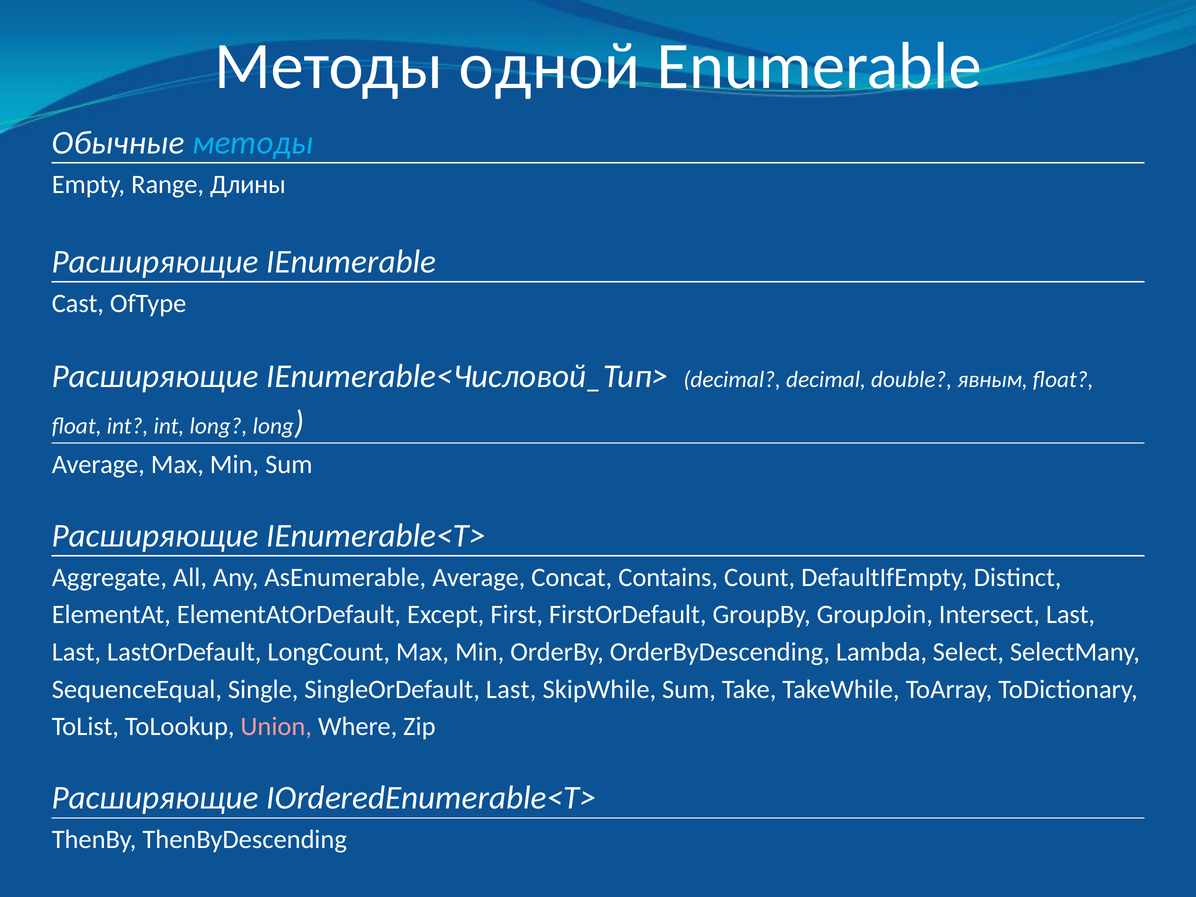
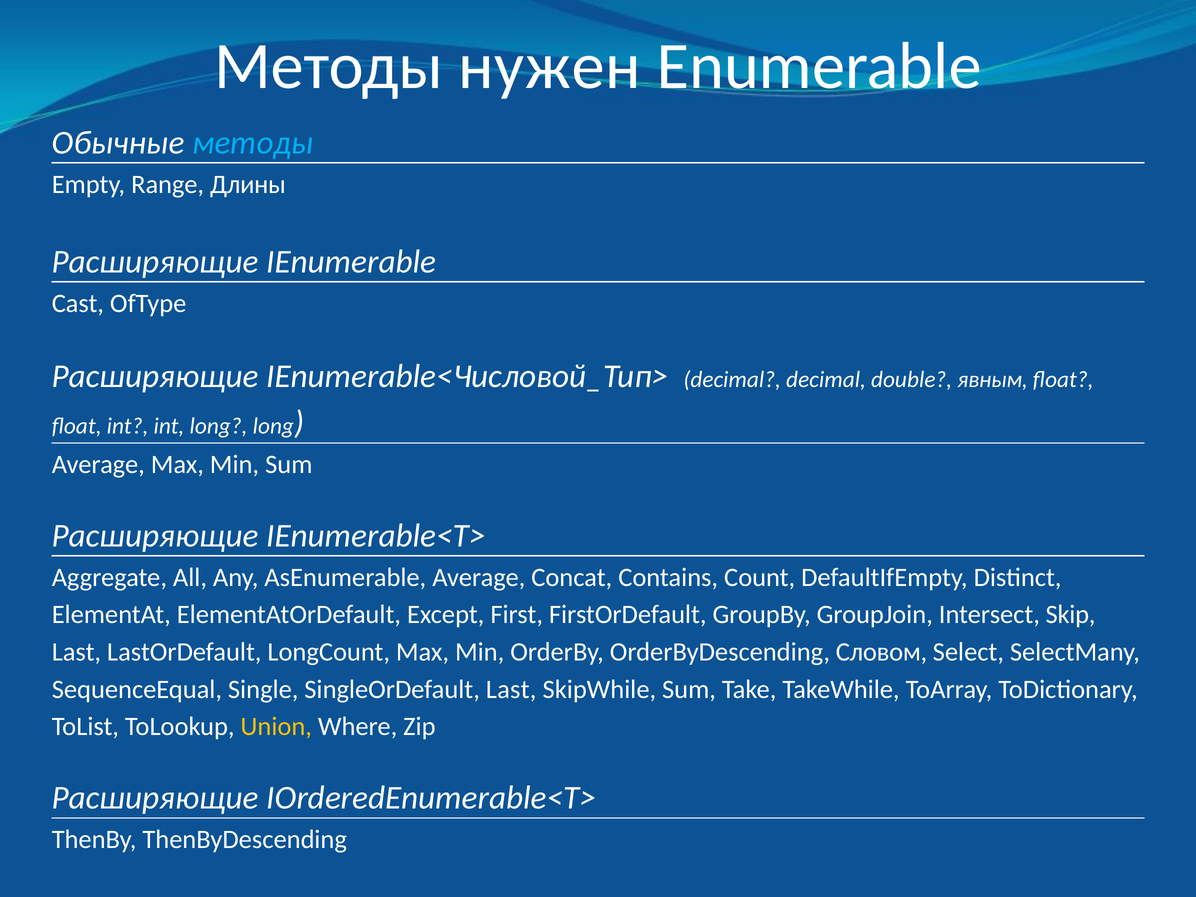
одной: одной -> нужен
Intersect Last: Last -> Skip
Lambda: Lambda -> Словом
Union colour: pink -> yellow
